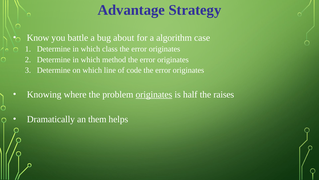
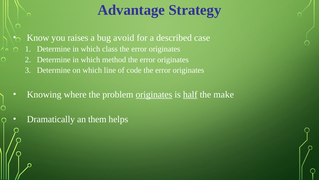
battle: battle -> raises
about: about -> avoid
algorithm: algorithm -> described
half underline: none -> present
raises: raises -> make
